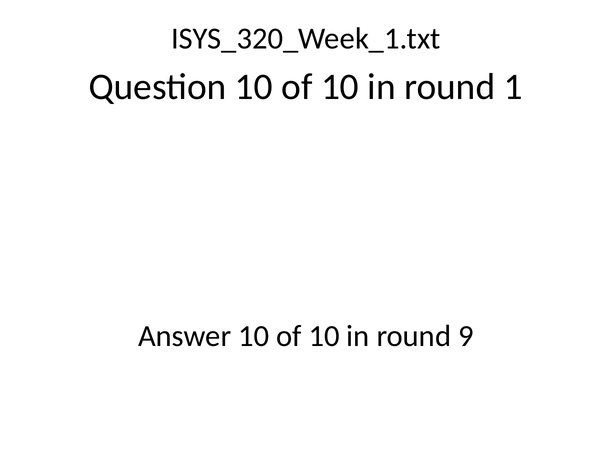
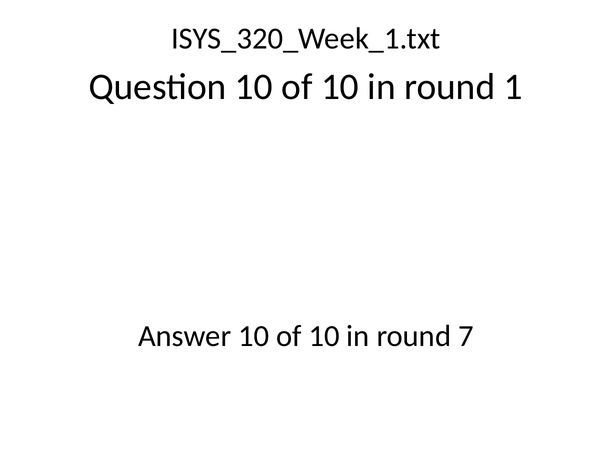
9: 9 -> 7
